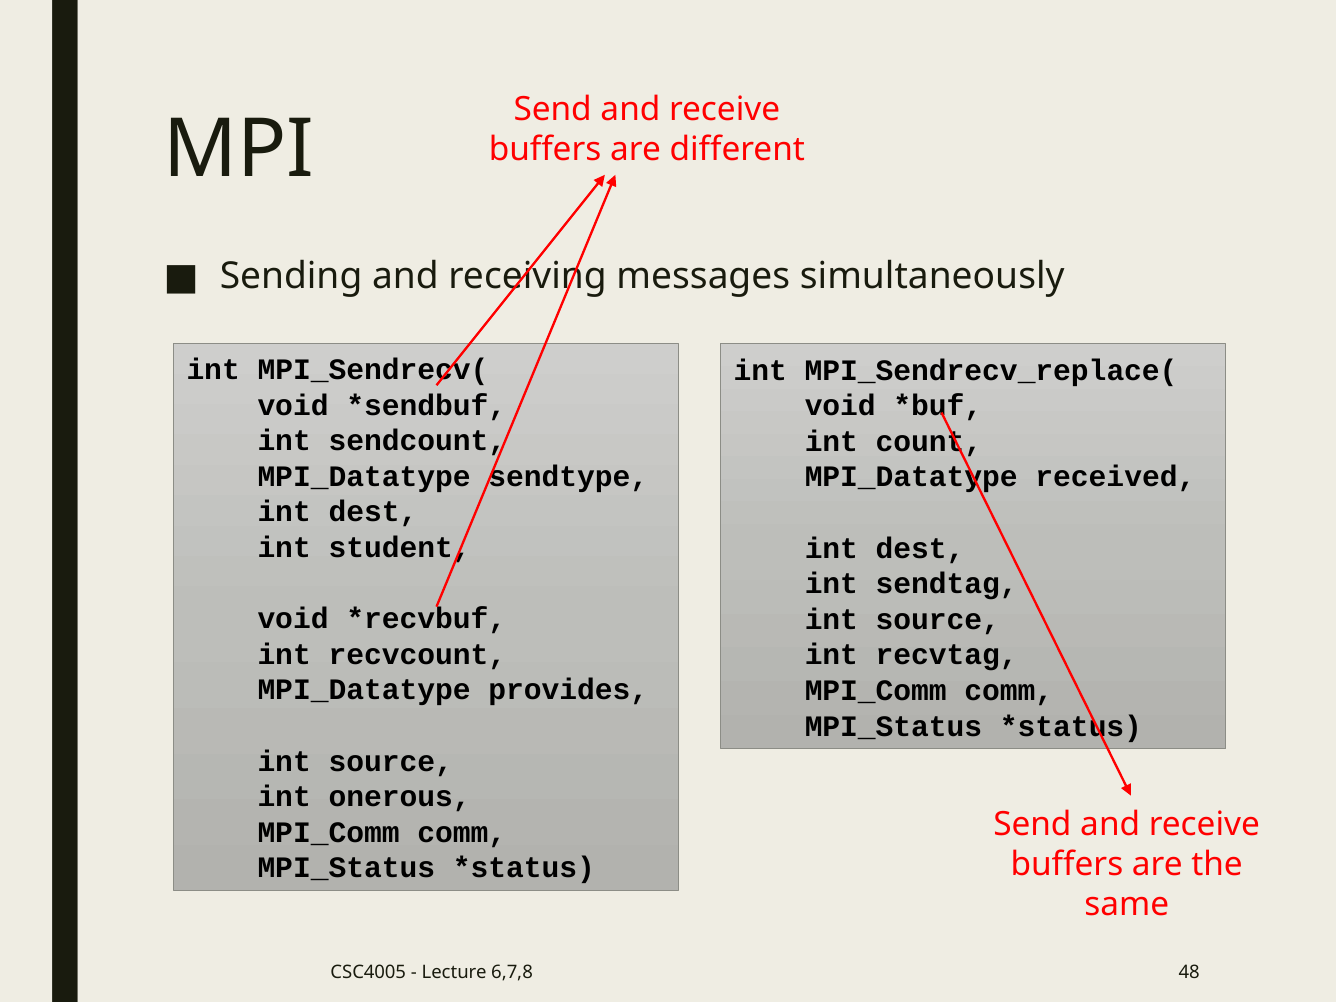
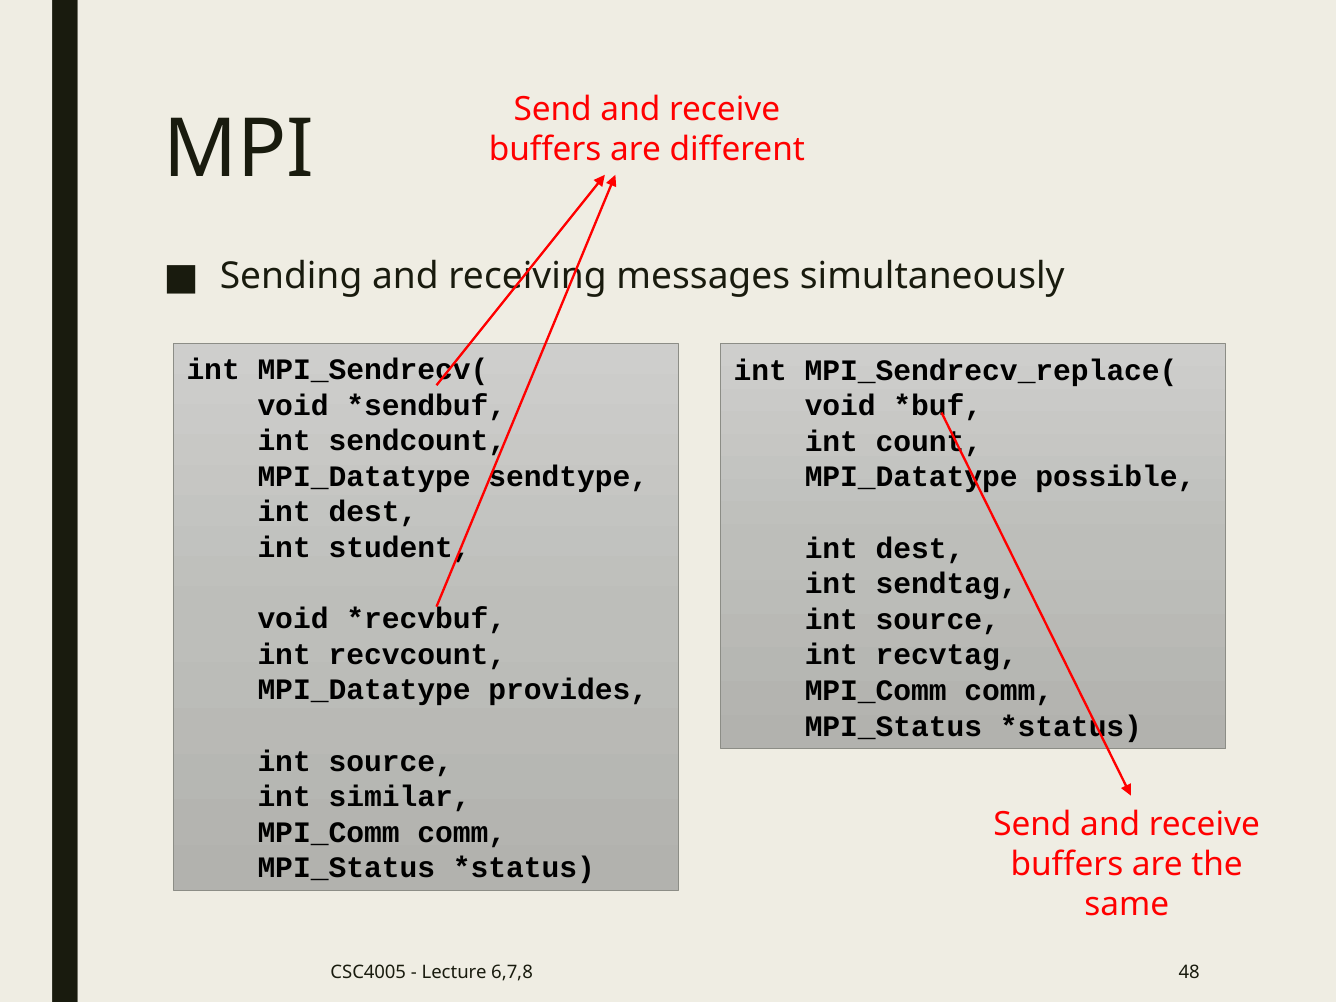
received: received -> possible
onerous: onerous -> similar
